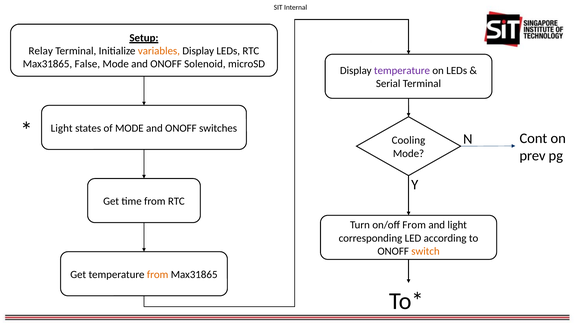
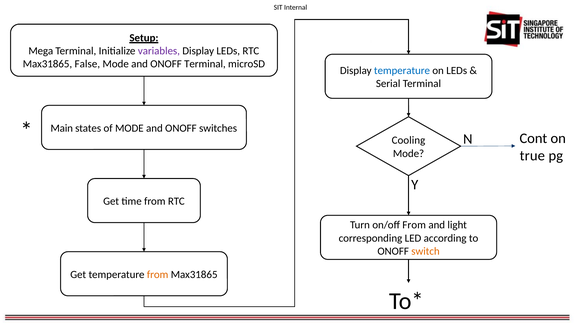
Relay: Relay -> Mega
variables colour: orange -> purple
ONOFF Solenoid: Solenoid -> Terminal
temperature at (402, 70) colour: purple -> blue
Light at (62, 128): Light -> Main
prev: prev -> true
